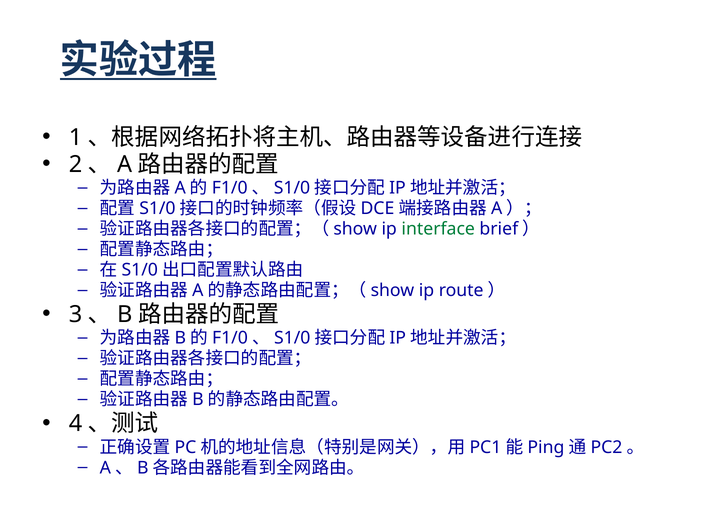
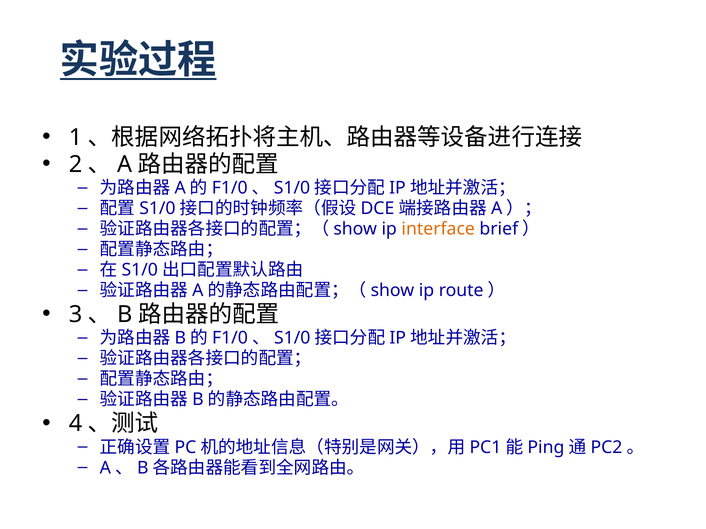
interface colour: green -> orange
